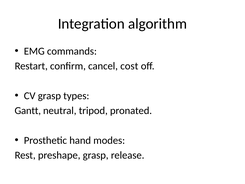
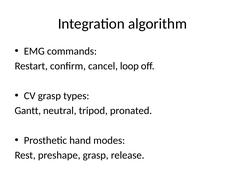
cost: cost -> loop
